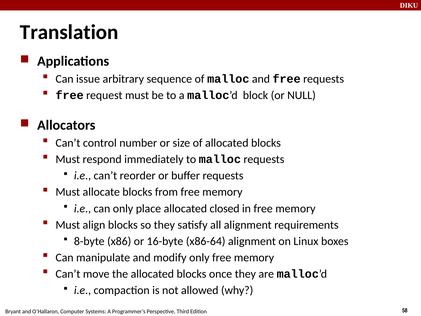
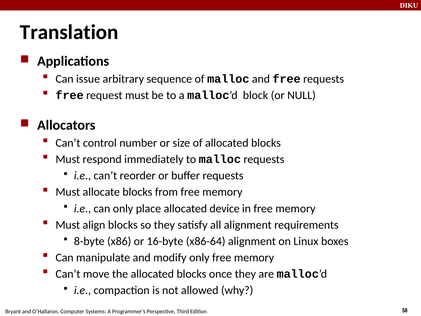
closed: closed -> device
